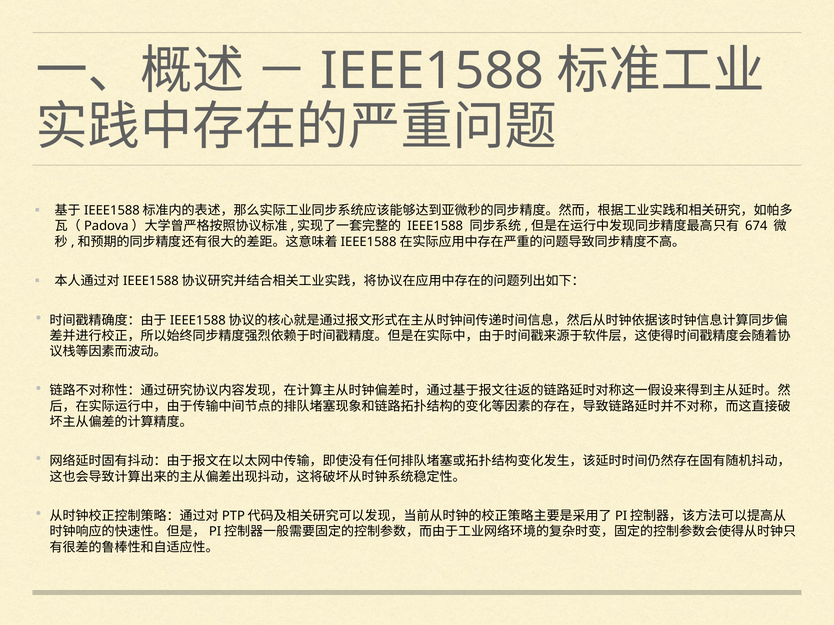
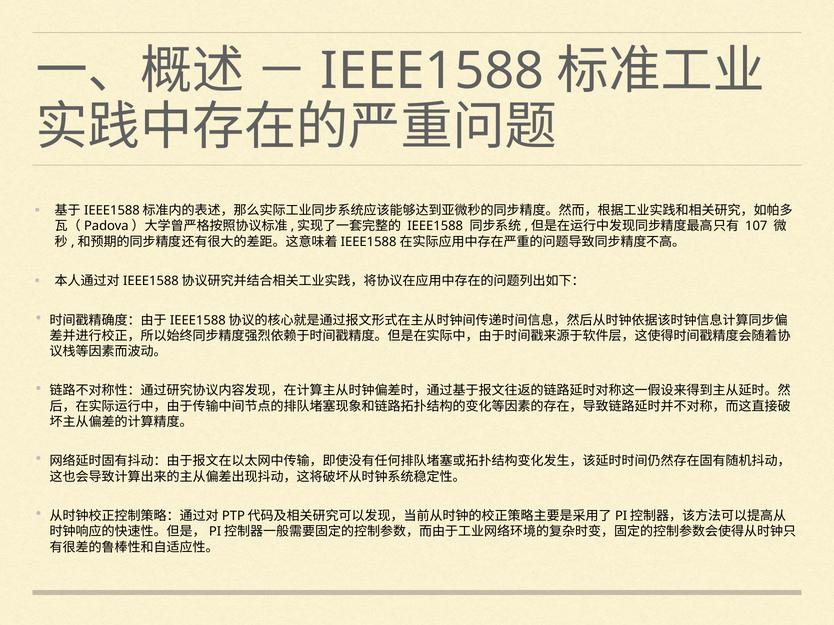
674: 674 -> 107
